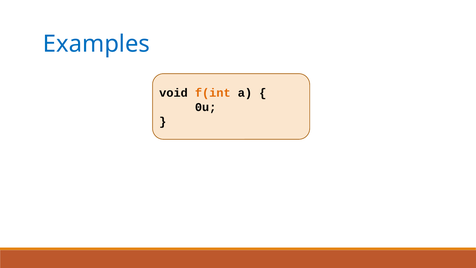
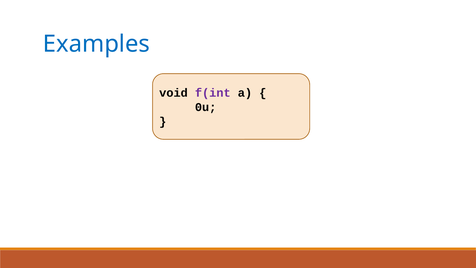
f(int colour: orange -> purple
